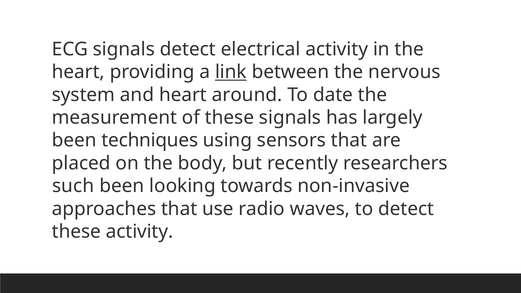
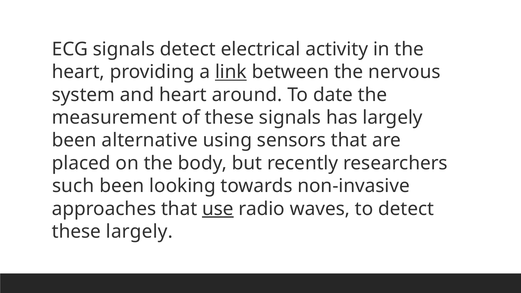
techniques: techniques -> alternative
use underline: none -> present
these activity: activity -> largely
